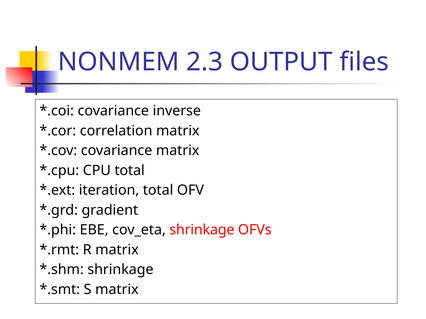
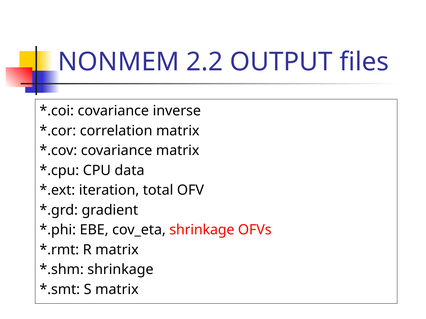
2.3: 2.3 -> 2.2
CPU total: total -> data
